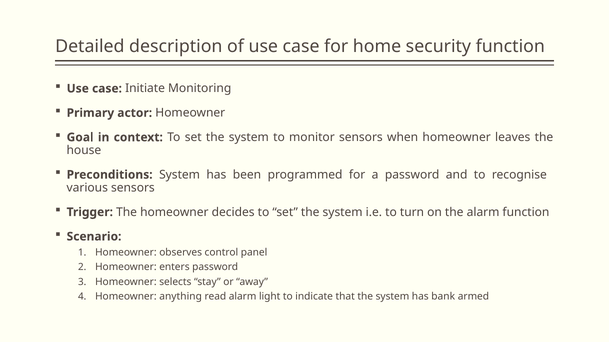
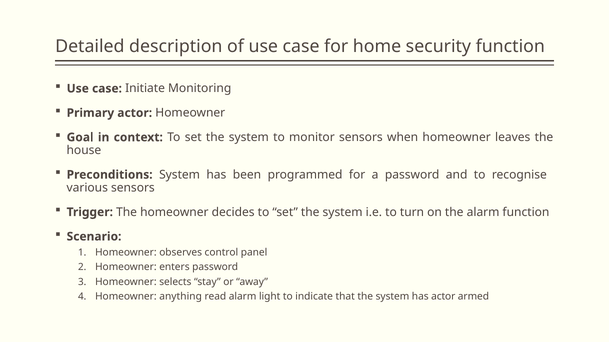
has bank: bank -> actor
